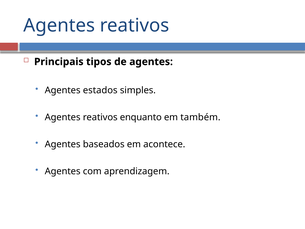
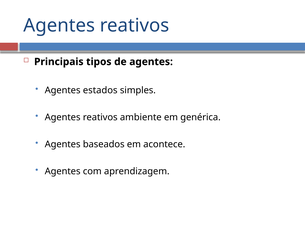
enquanto: enquanto -> ambiente
também: também -> genérica
